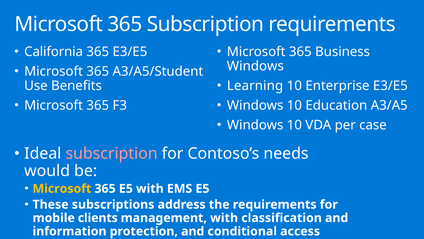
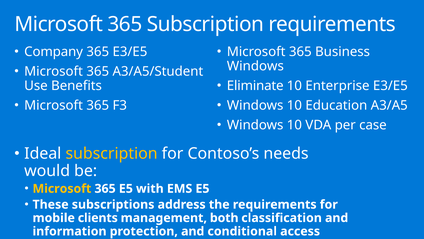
California: California -> Company
Learning: Learning -> Eliminate
subscription at (112, 153) colour: pink -> yellow
management with: with -> both
